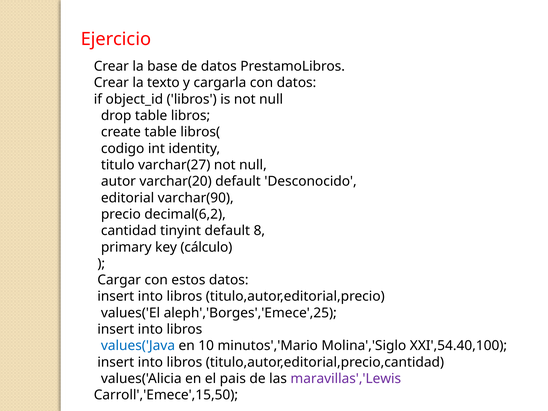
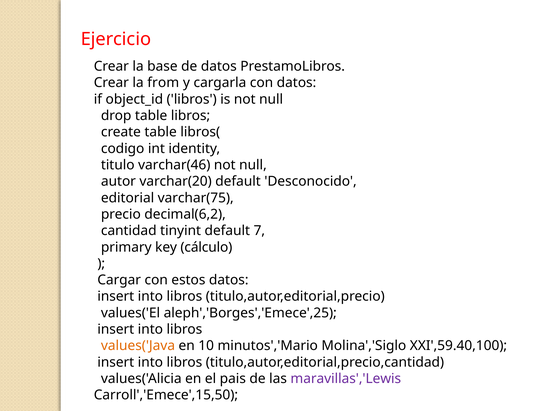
texto: texto -> from
varchar(27: varchar(27 -> varchar(46
varchar(90: varchar(90 -> varchar(75
8: 8 -> 7
values('Java colour: blue -> orange
XXI',54.40,100: XXI',54.40,100 -> XXI',59.40,100
